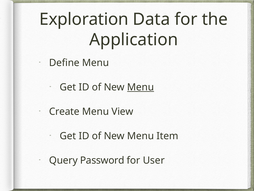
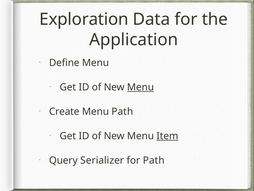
Menu View: View -> Path
Item underline: none -> present
Password: Password -> Serializer
for User: User -> Path
